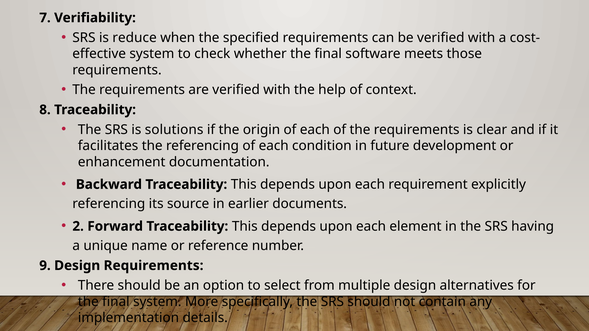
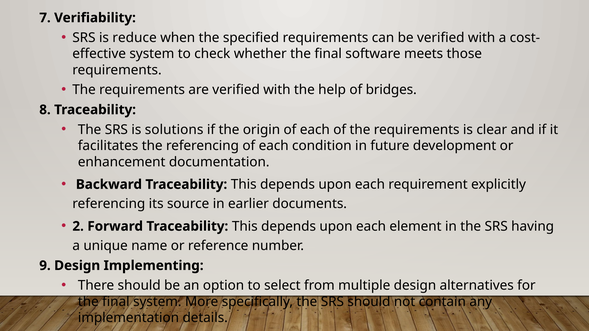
context: context -> bridges
Design Requirements: Requirements -> Implementing
